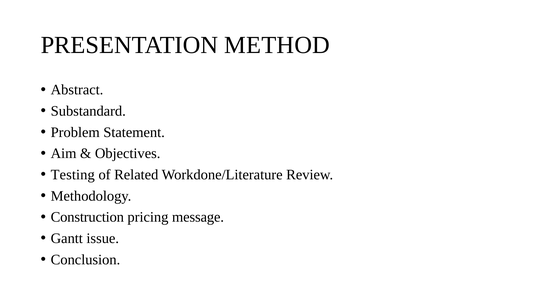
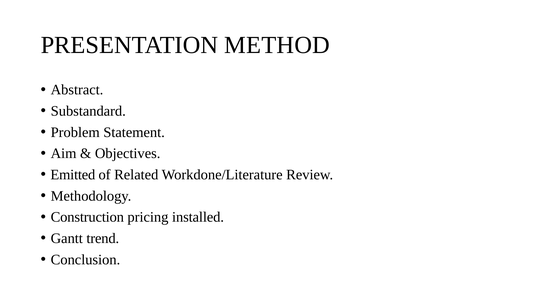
Testing: Testing -> Emitted
message: message -> installed
issue: issue -> trend
